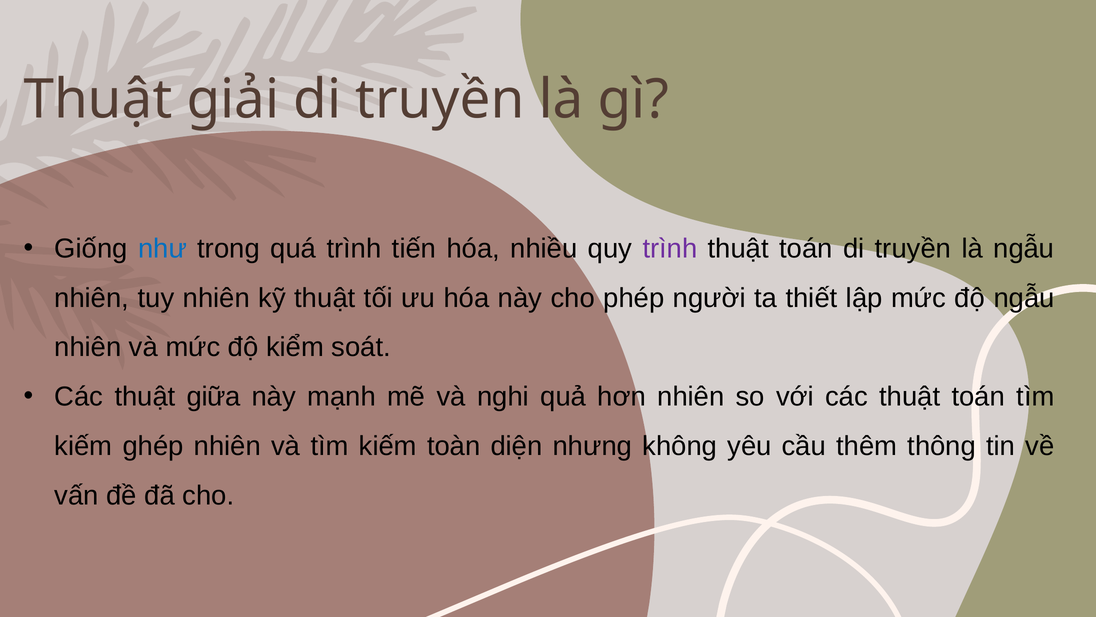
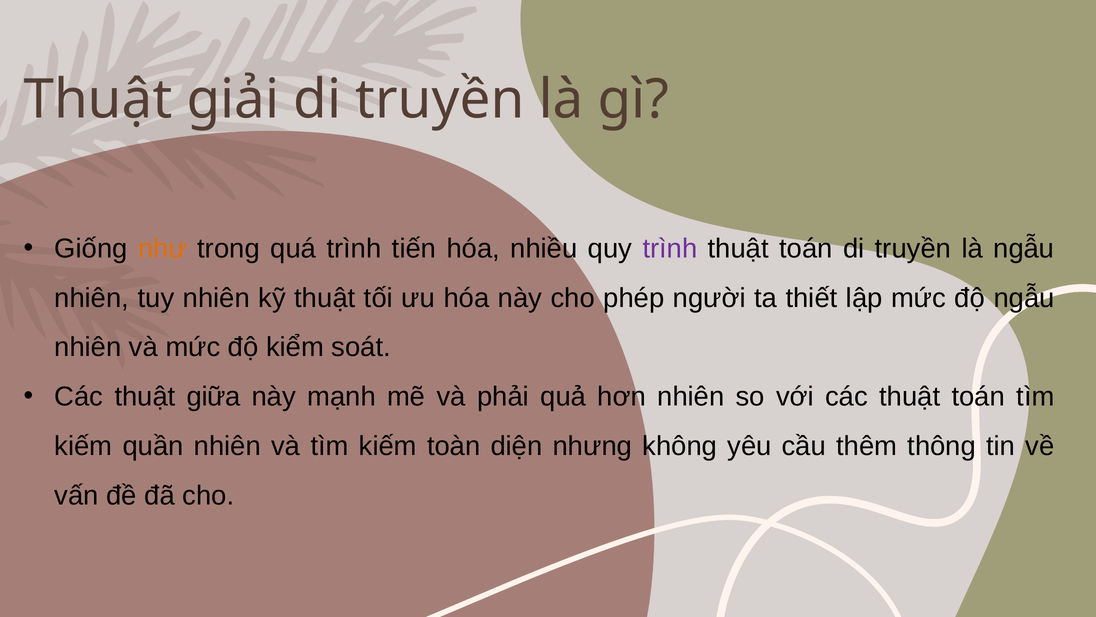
như colour: blue -> orange
nghi: nghi -> phải
ghép: ghép -> quần
